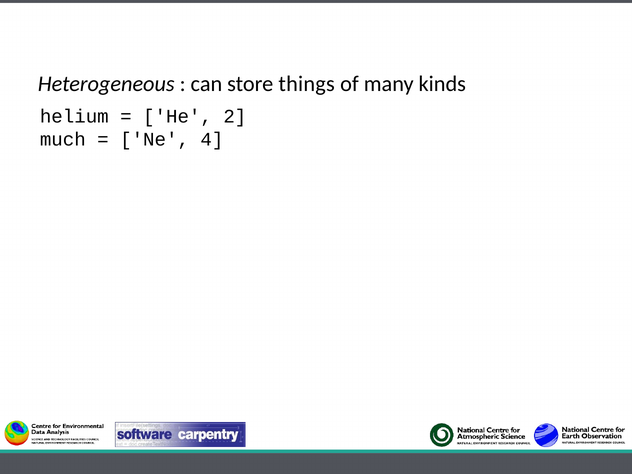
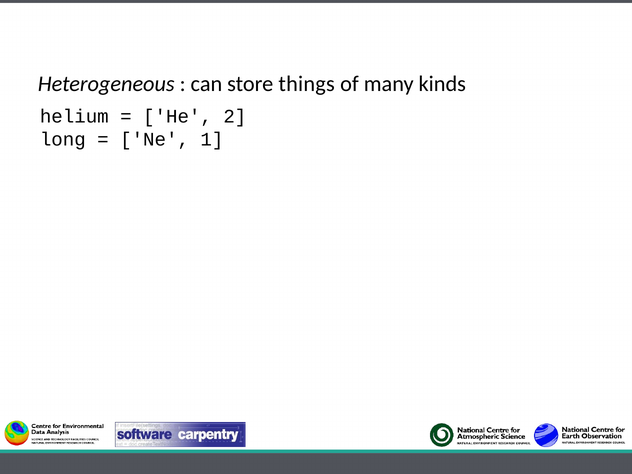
much: much -> long
4: 4 -> 1
